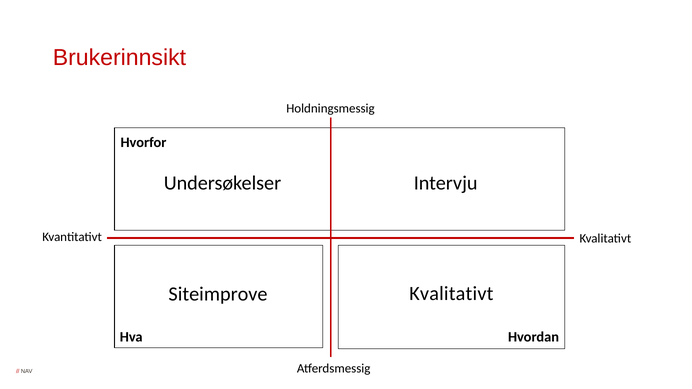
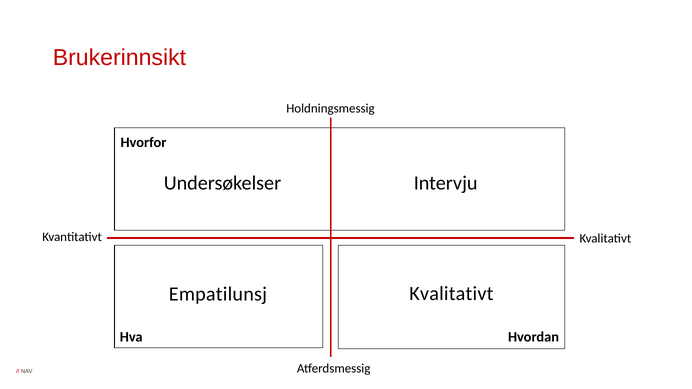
Siteimprove: Siteimprove -> Empatilunsj
